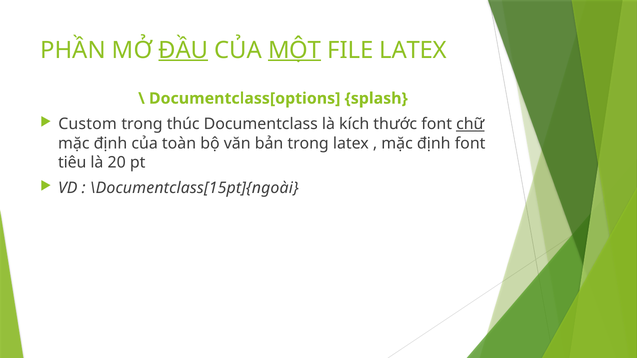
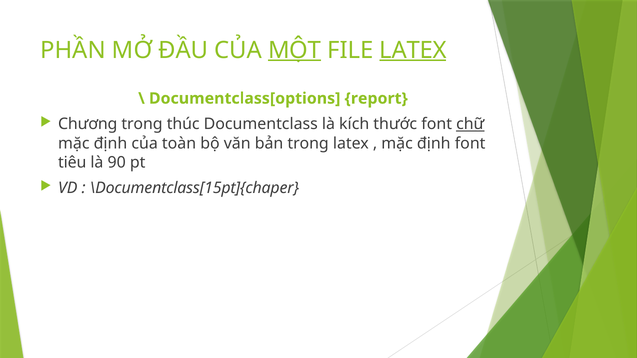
ĐẦU underline: present -> none
LATEX at (413, 50) underline: none -> present
splash: splash -> report
Custom: Custom -> Chương
20: 20 -> 90
\Documentclass[15pt]{ngoài: \Documentclass[15pt]{ngoài -> \Documentclass[15pt]{chaper
